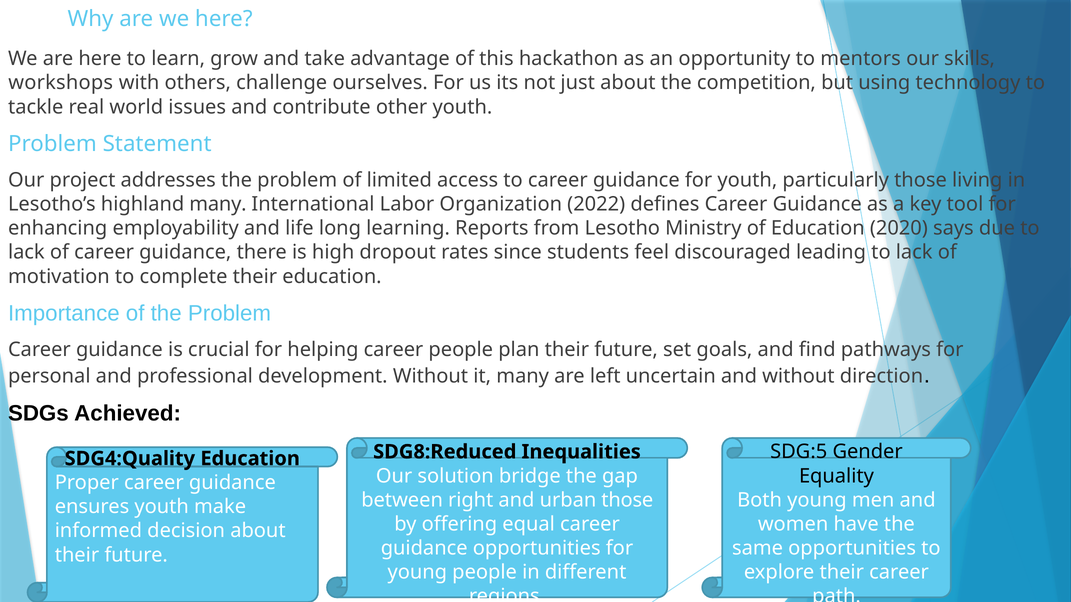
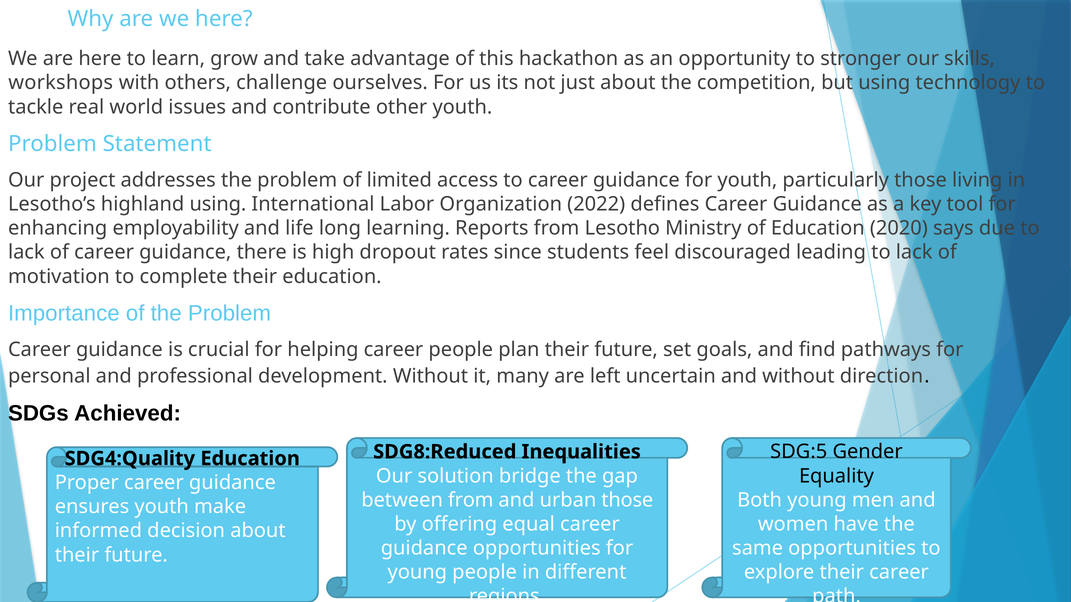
mentors: mentors -> stronger
highland many: many -> using
between right: right -> from
